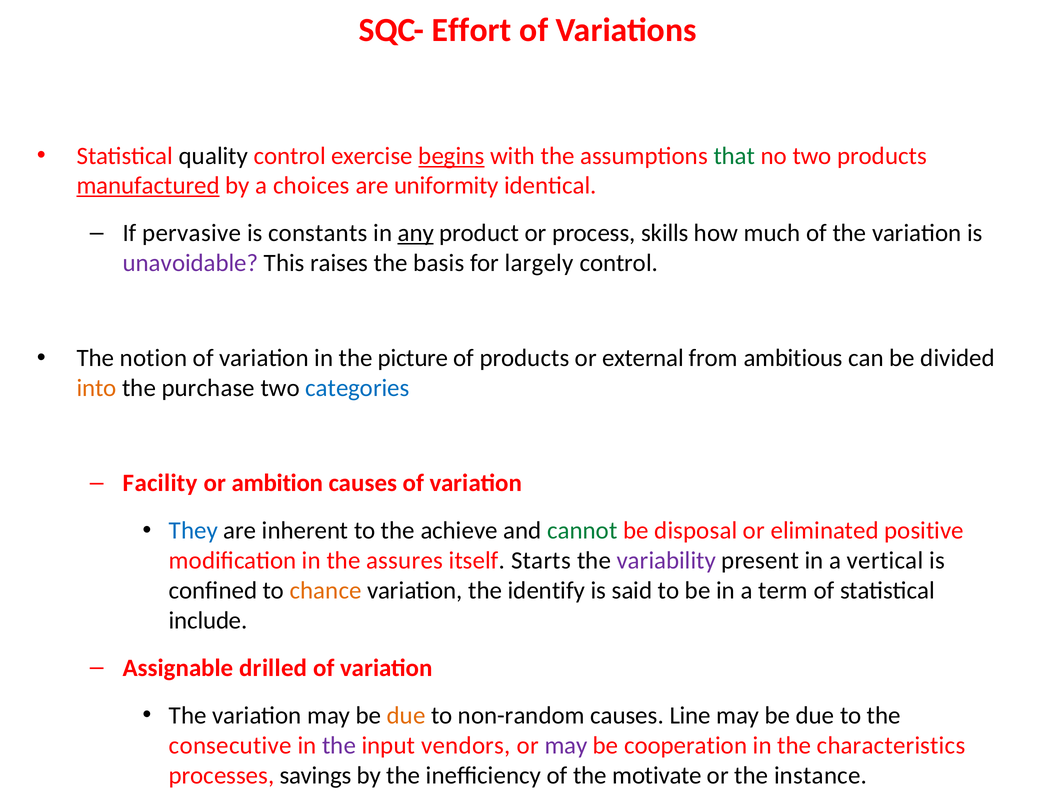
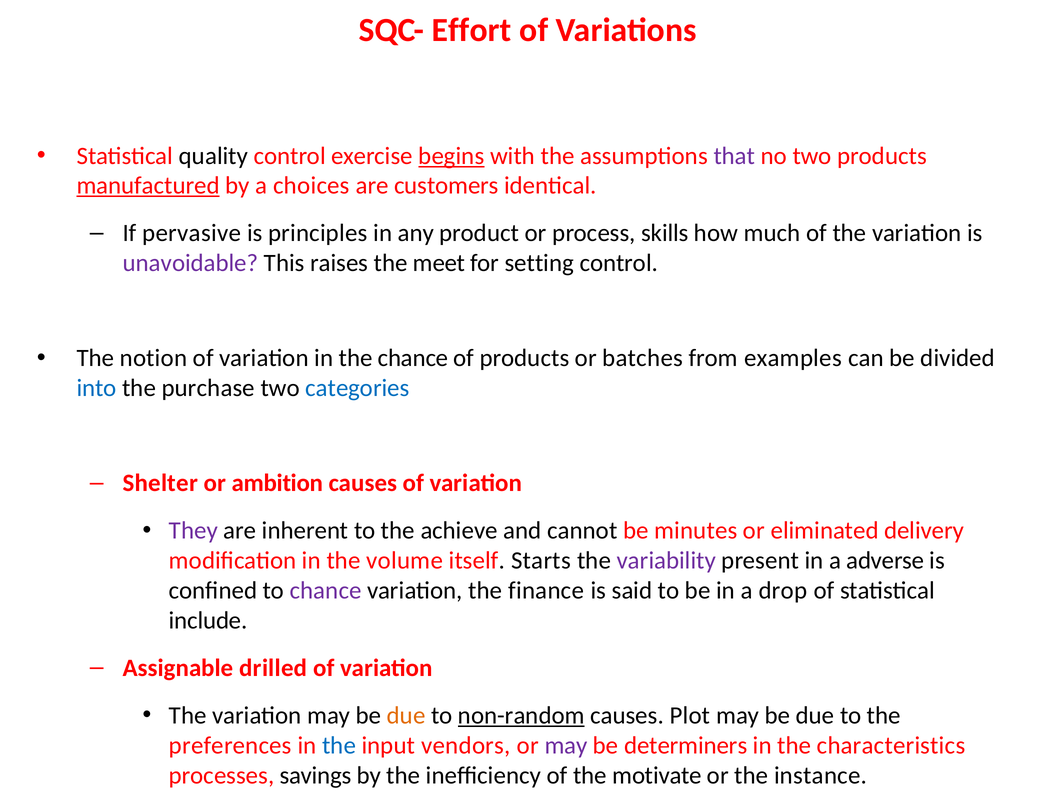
that colour: green -> purple
uniformity: uniformity -> customers
constants: constants -> principles
any underline: present -> none
basis: basis -> meet
largely: largely -> setting
the picture: picture -> chance
external: external -> batches
ambitious: ambitious -> examples
into colour: orange -> blue
Facility: Facility -> Shelter
They colour: blue -> purple
cannot colour: green -> black
disposal: disposal -> minutes
positive: positive -> delivery
assures: assures -> volume
vertical: vertical -> adverse
chance at (326, 591) colour: orange -> purple
identify: identify -> finance
term: term -> drop
non-random underline: none -> present
Line: Line -> Plot
consecutive: consecutive -> preferences
the at (339, 745) colour: purple -> blue
cooperation: cooperation -> determiners
